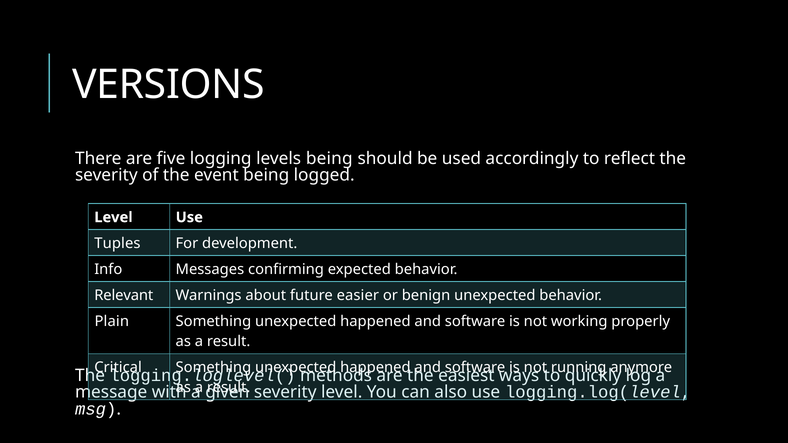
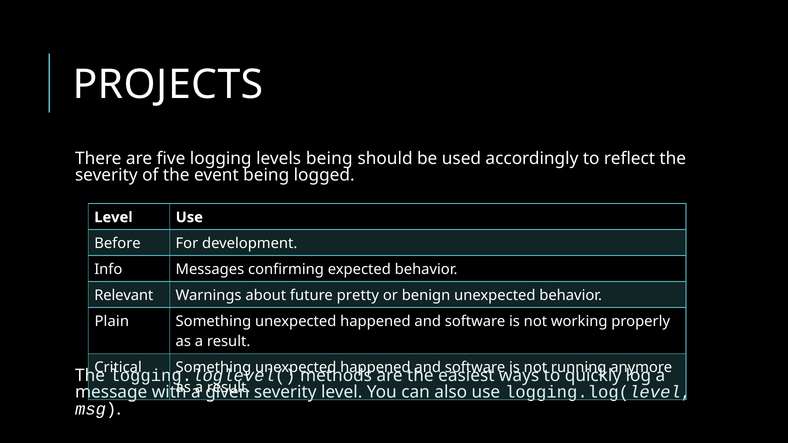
VERSIONS: VERSIONS -> PROJECTS
Tuples: Tuples -> Before
easier: easier -> pretty
